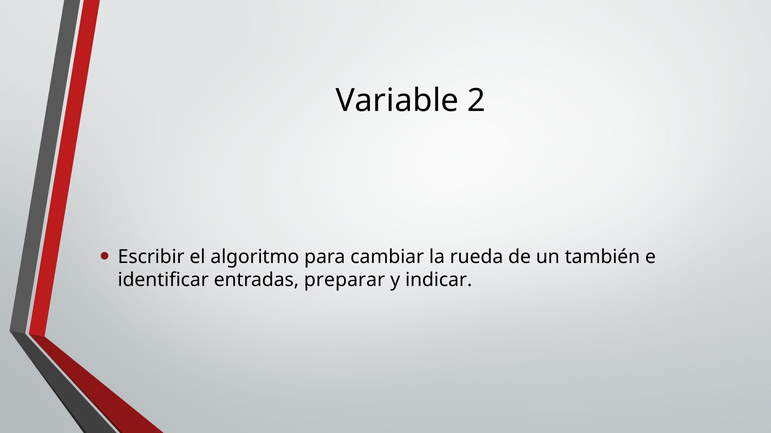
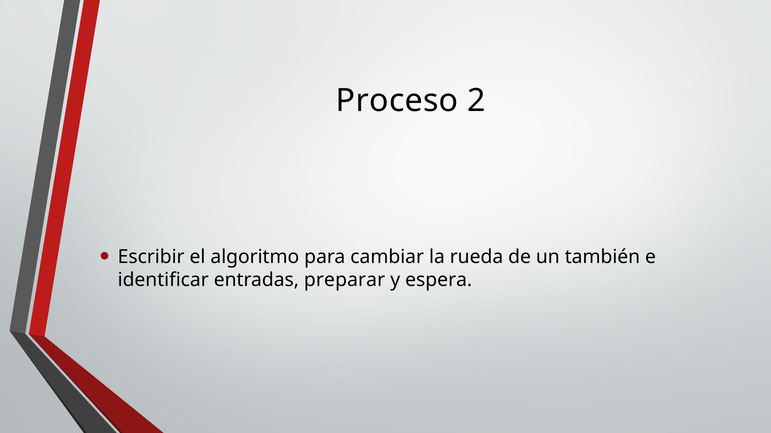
Variable: Variable -> Proceso
indicar: indicar -> espera
